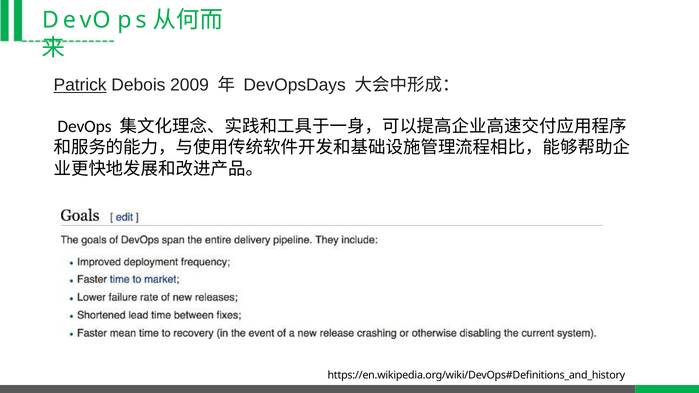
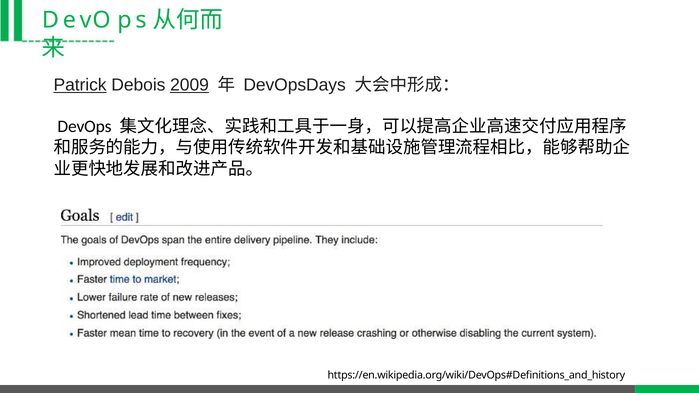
2009 underline: none -> present
